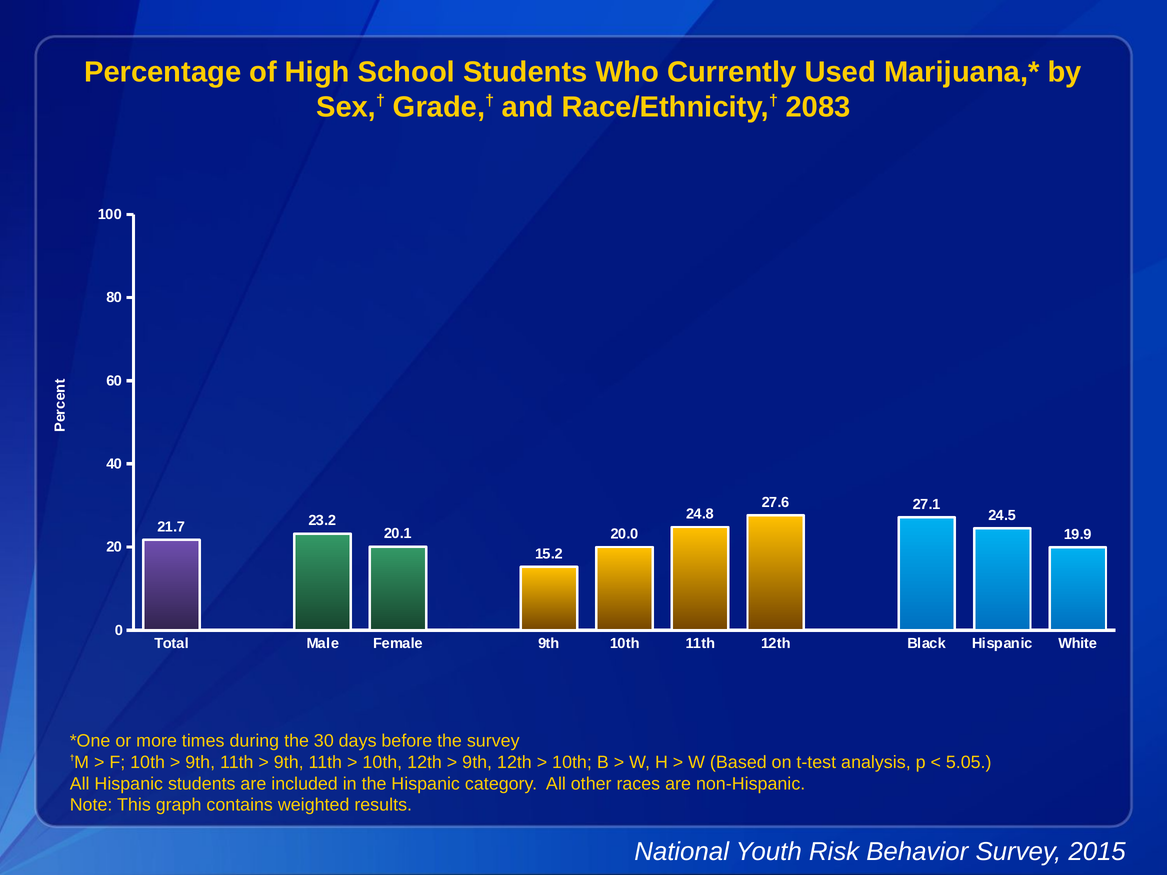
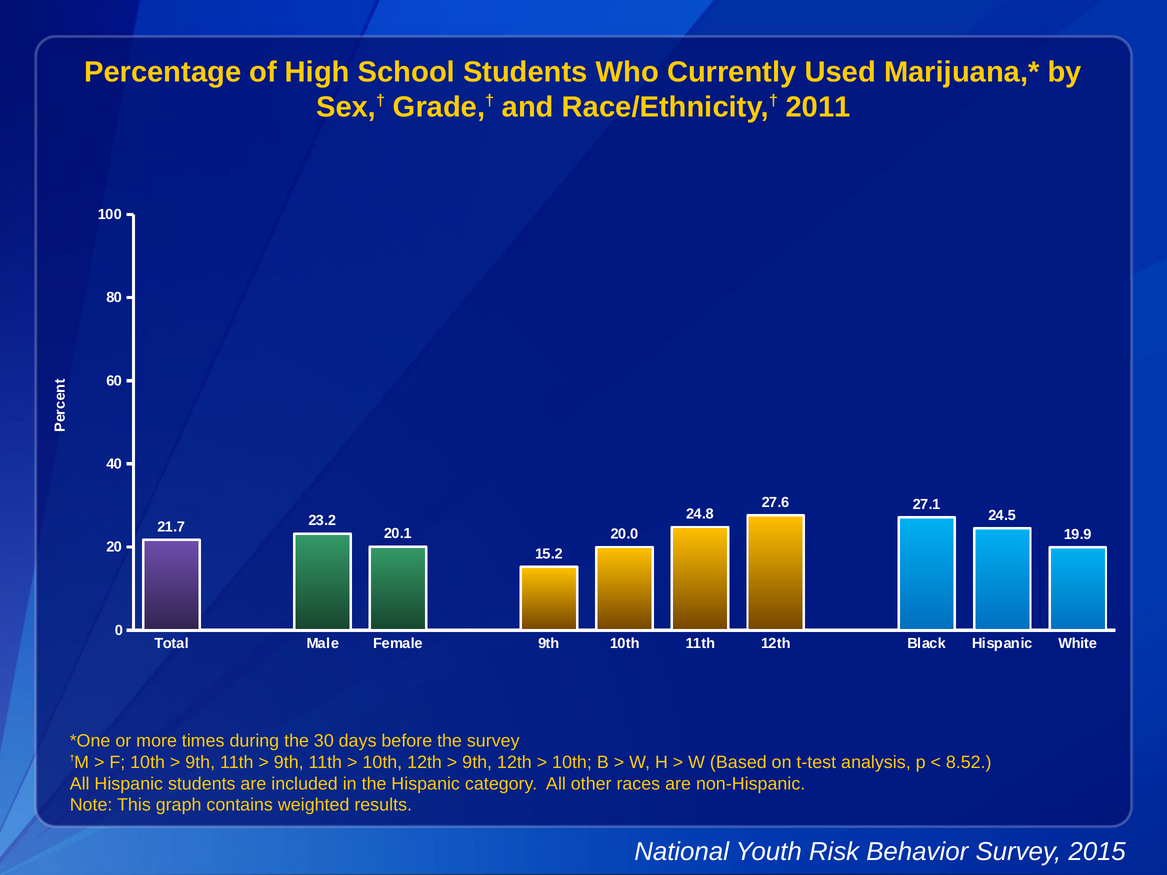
2083: 2083 -> 2011
5.05: 5.05 -> 8.52
